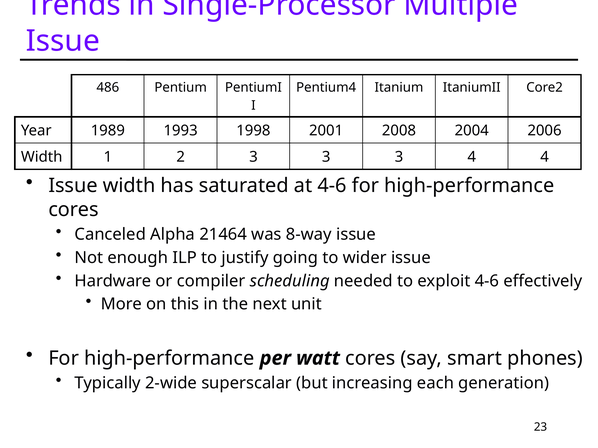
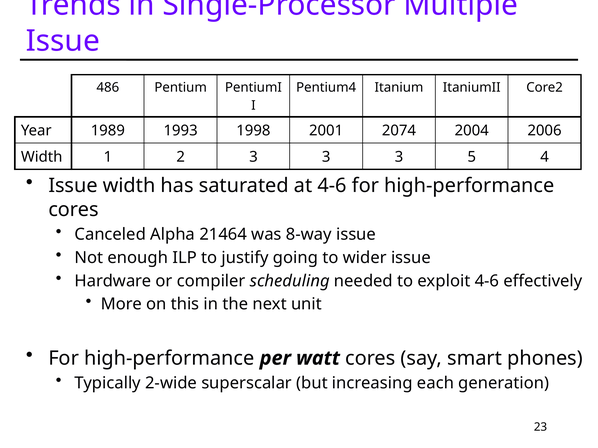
2008: 2008 -> 2074
3 4: 4 -> 5
